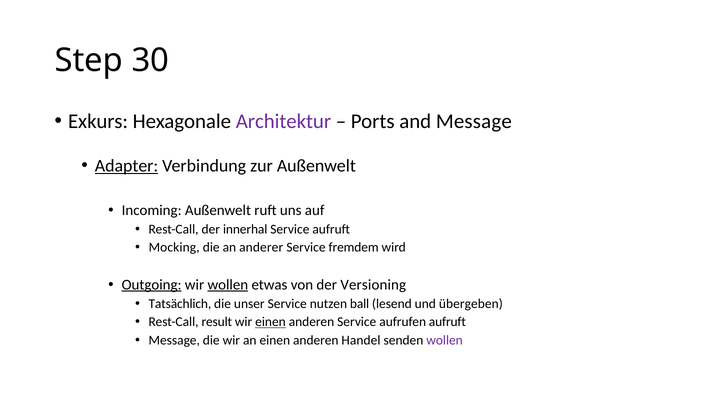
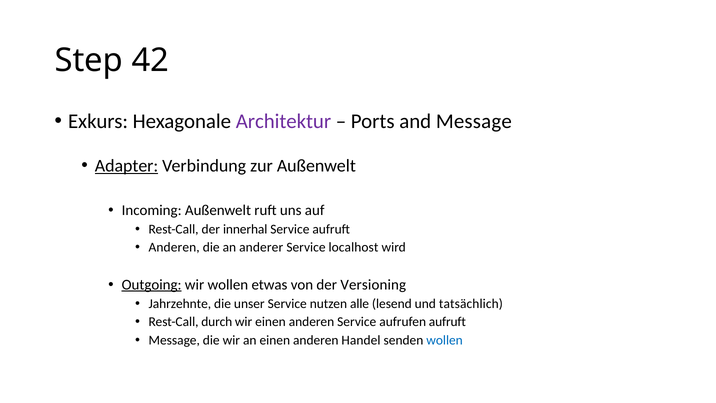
30: 30 -> 42
Mocking at (174, 247): Mocking -> Anderen
fremdem: fremdem -> localhost
wollen at (228, 285) underline: present -> none
Tatsächlich: Tatsächlich -> Jahrzehnte
ball: ball -> alle
übergeben: übergeben -> tatsächlich
result: result -> durch
einen at (270, 322) underline: present -> none
wollen at (445, 340) colour: purple -> blue
